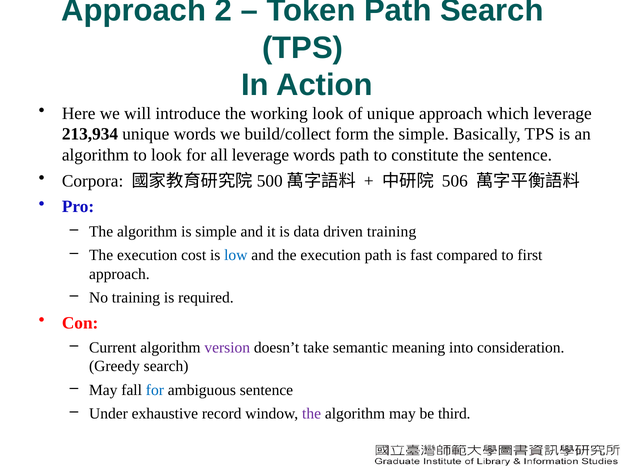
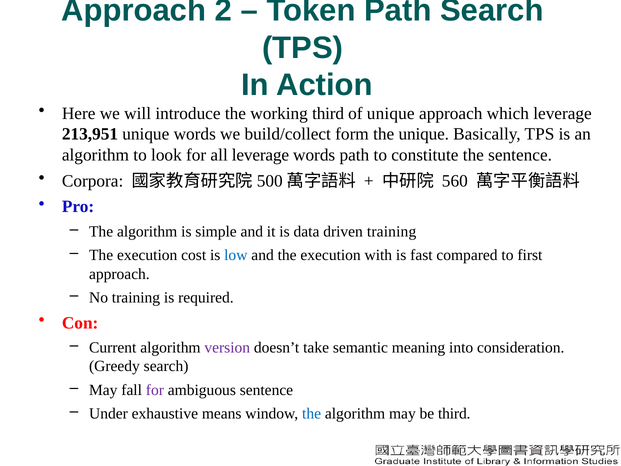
working look: look -> third
213,934: 213,934 -> 213,951
the simple: simple -> unique
506: 506 -> 560
execution path: path -> with
for at (155, 390) colour: blue -> purple
record: record -> means
the at (312, 414) colour: purple -> blue
